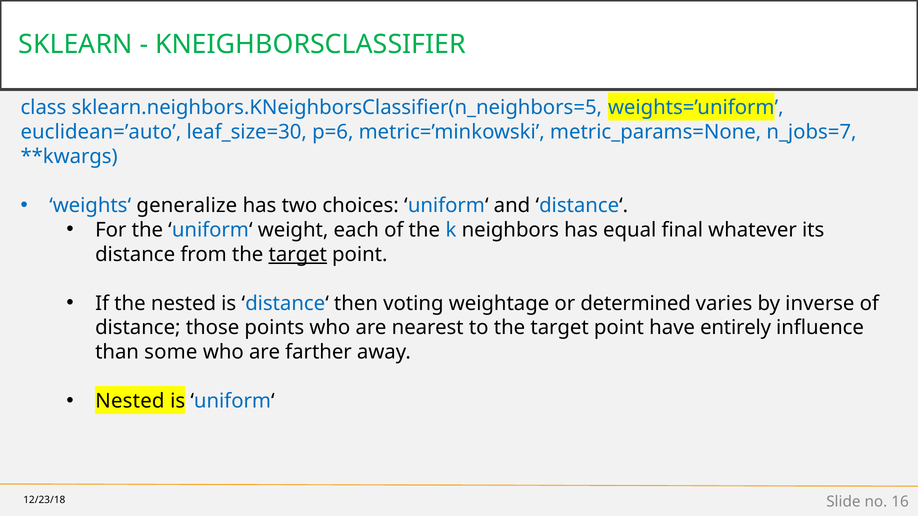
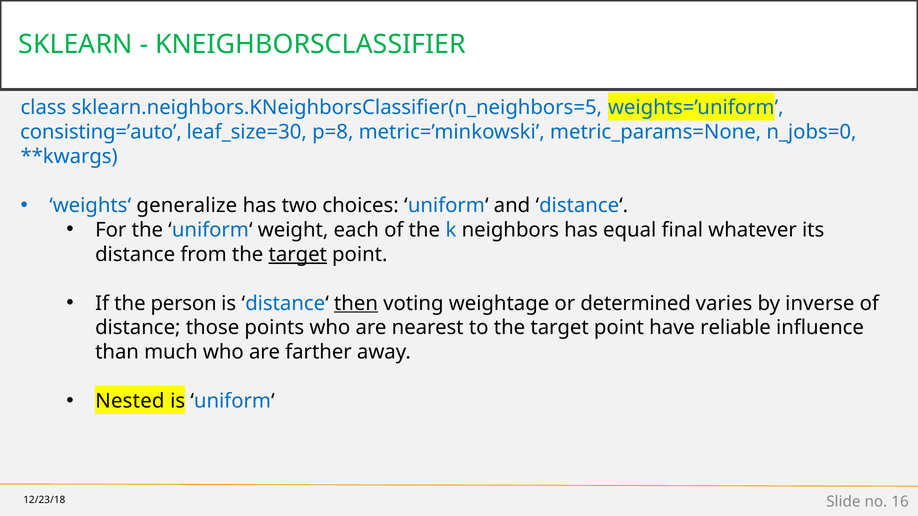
euclidean=’auto: euclidean=’auto -> consisting=’auto
p=6: p=6 -> p=8
n_jobs=7: n_jobs=7 -> n_jobs=0
the nested: nested -> person
then underline: none -> present
entirely: entirely -> reliable
some: some -> much
